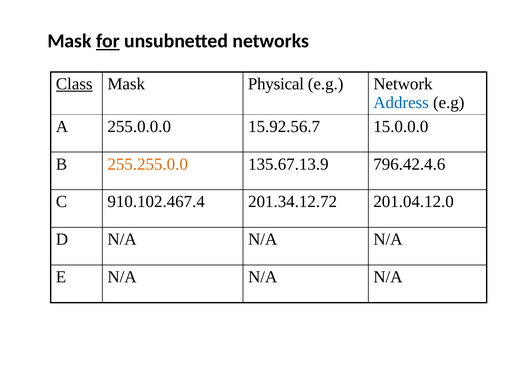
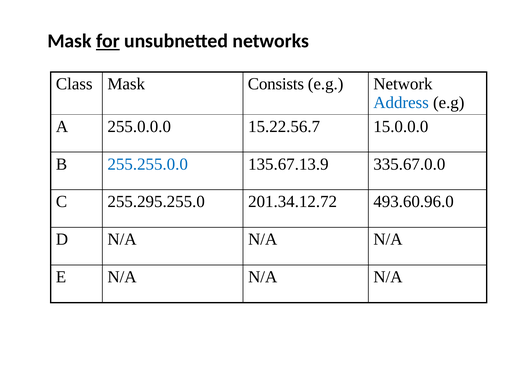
Class underline: present -> none
Physical: Physical -> Consists
15.92.56.7: 15.92.56.7 -> 15.22.56.7
255.255.0.0 colour: orange -> blue
796.42.4.6: 796.42.4.6 -> 335.67.0.0
910.102.467.4: 910.102.467.4 -> 255.295.255.0
201.04.12.0: 201.04.12.0 -> 493.60.96.0
